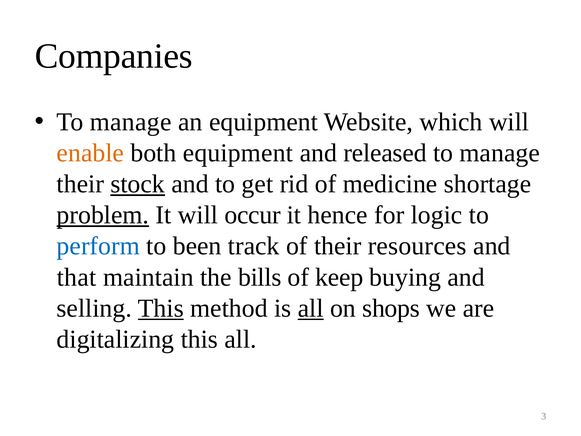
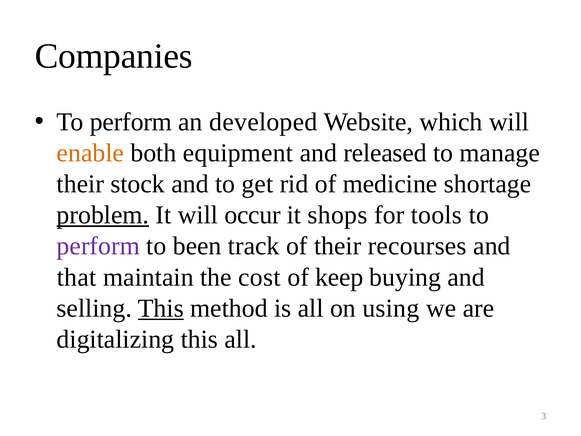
manage at (131, 122): manage -> perform
an equipment: equipment -> developed
stock underline: present -> none
hence: hence -> shops
logic: logic -> tools
perform at (98, 246) colour: blue -> purple
resources: resources -> recourses
bills: bills -> cost
all at (311, 308) underline: present -> none
shops: shops -> using
